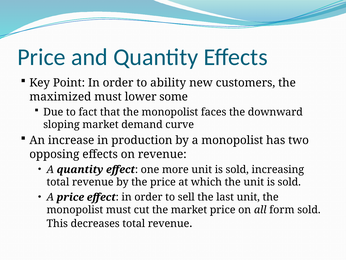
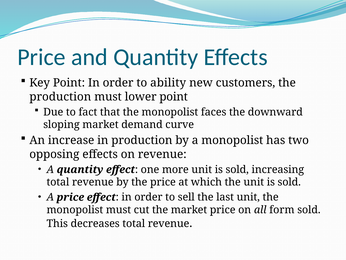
maximized at (60, 97): maximized -> production
lower some: some -> point
